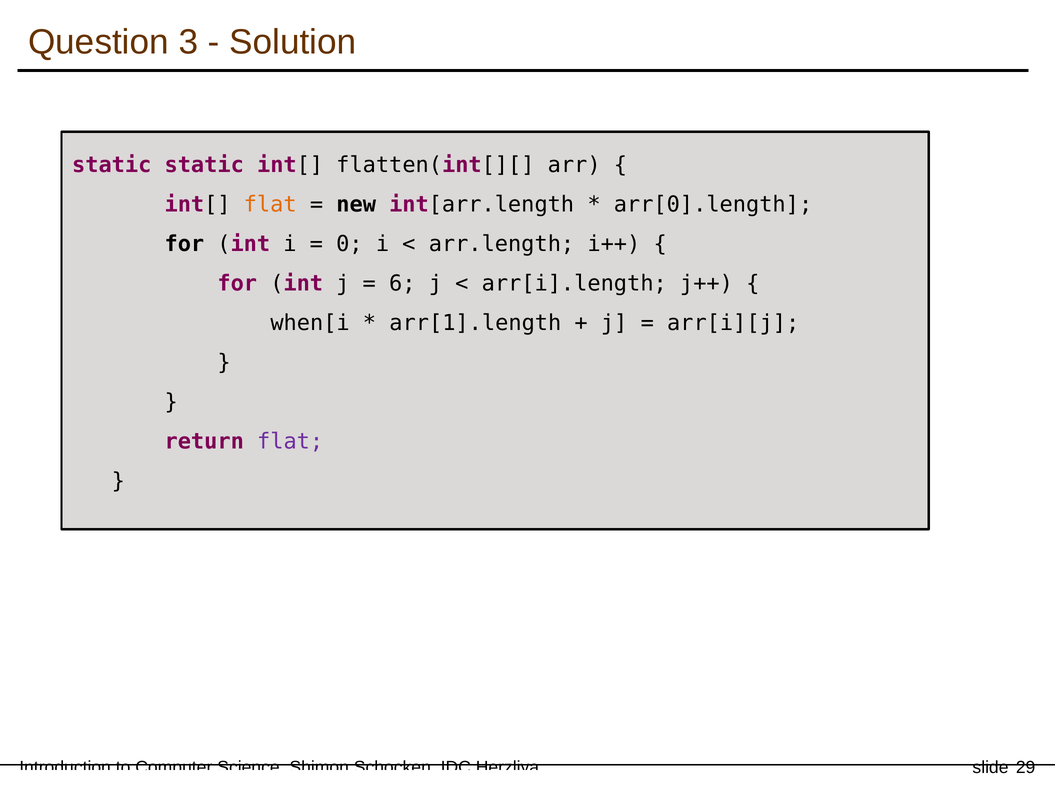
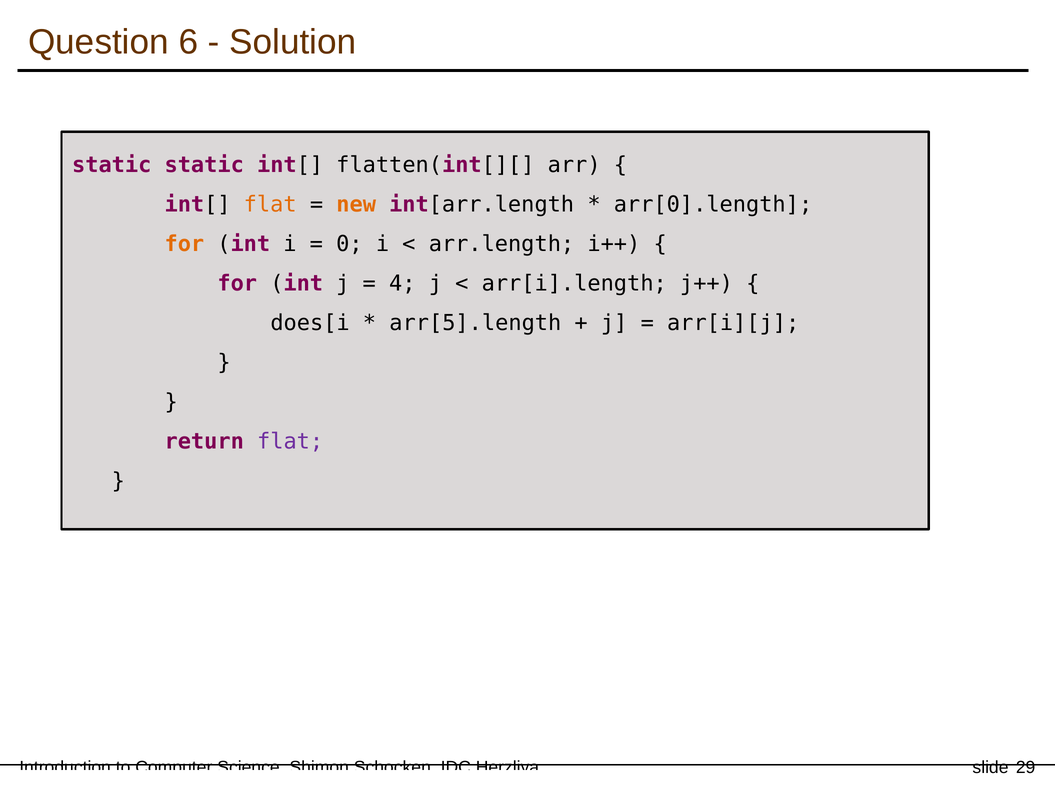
3: 3 -> 6
new colour: black -> orange
for at (184, 244) colour: black -> orange
6: 6 -> 4
when[i: when[i -> does[i
arr[1].length: arr[1].length -> arr[5].length
